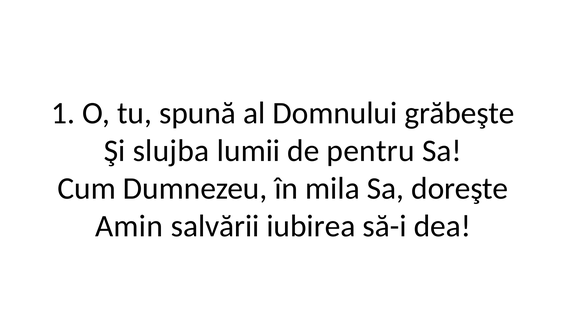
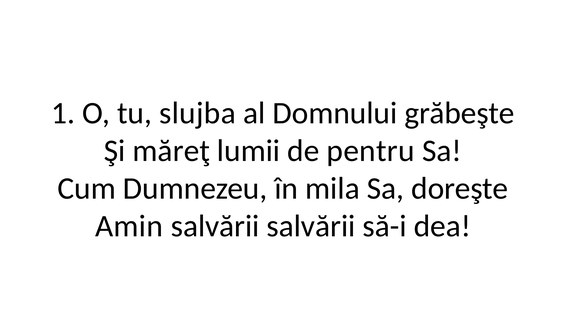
spună: spună -> slujba
slujba: slujba -> măreţ
salvării iubirea: iubirea -> salvării
